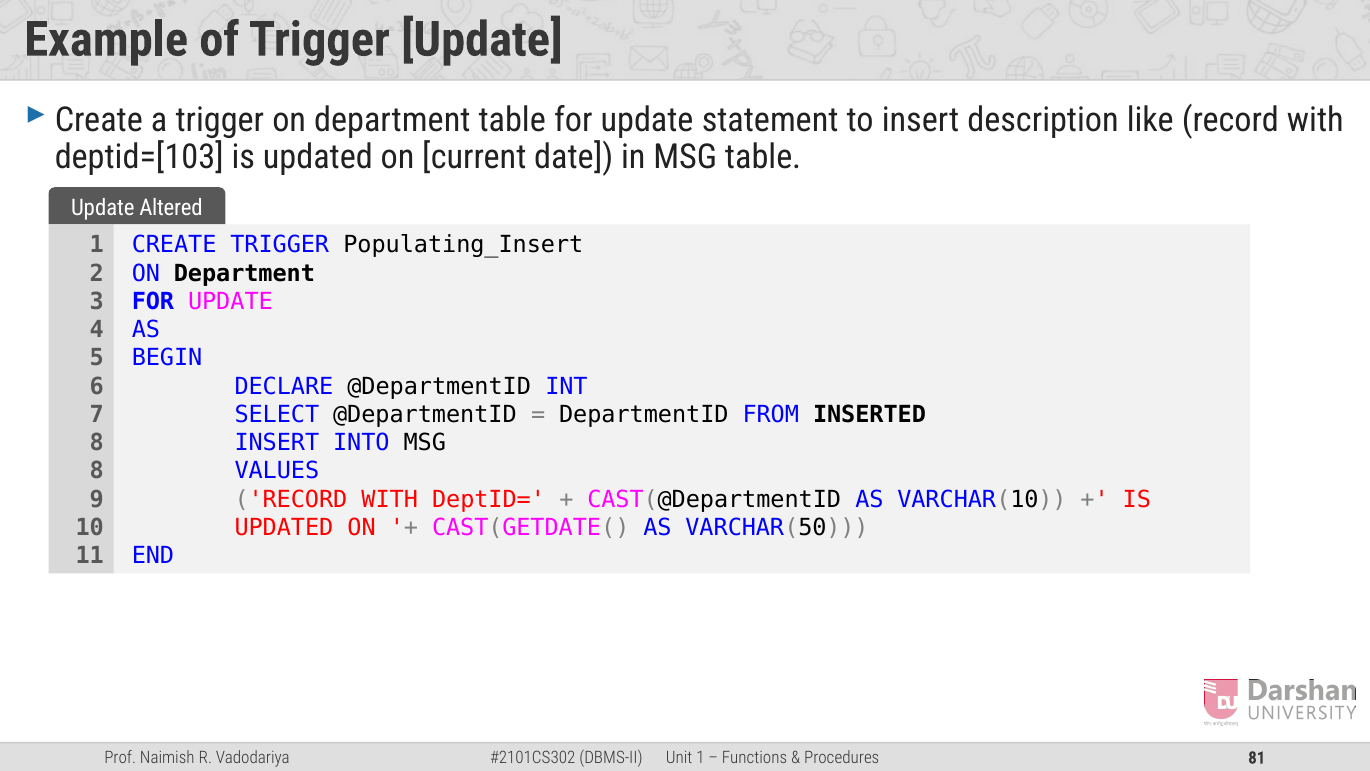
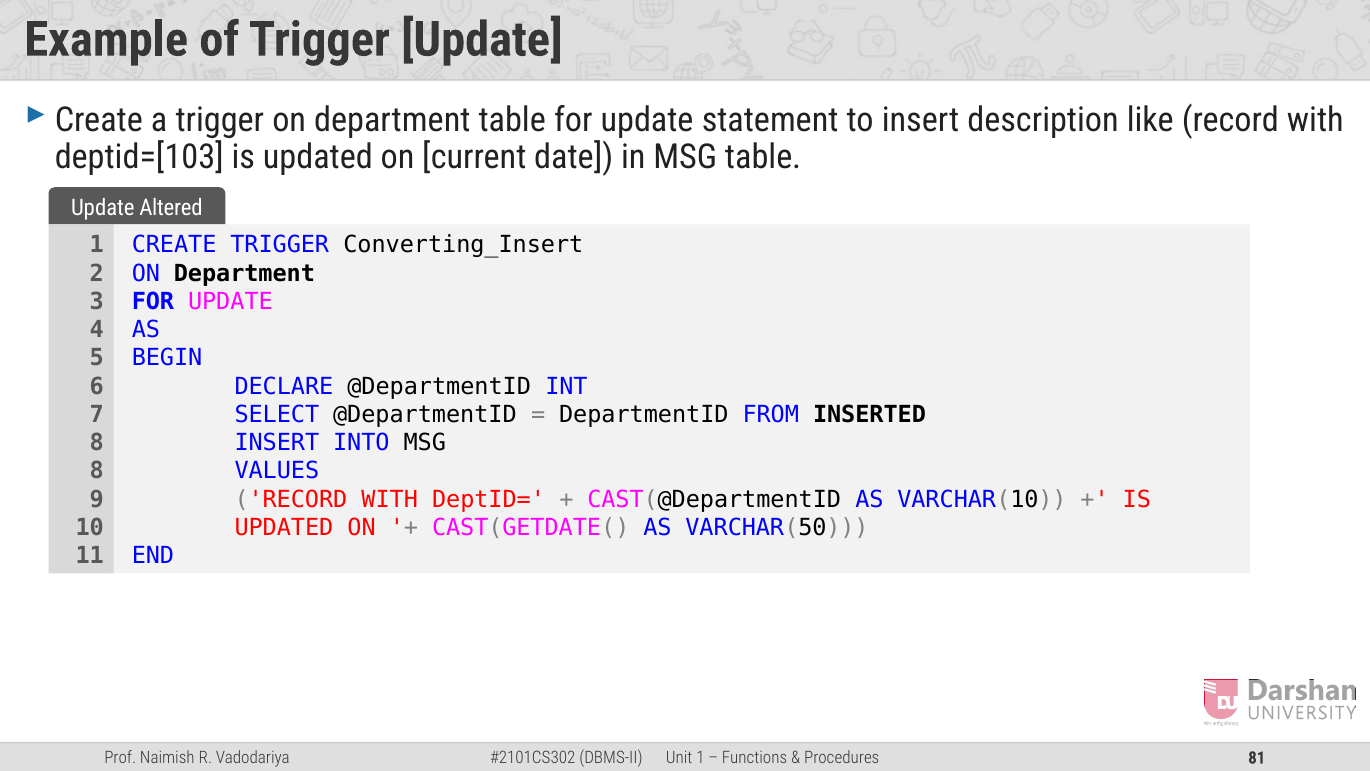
Populating_Insert: Populating_Insert -> Converting_Insert
